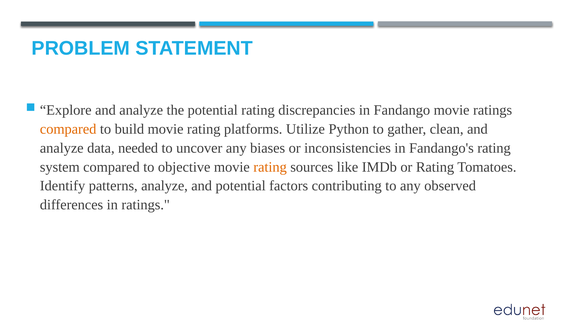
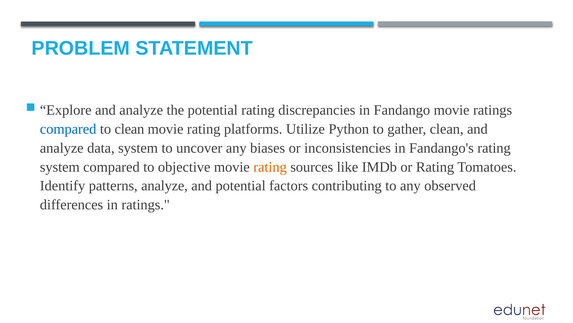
compared at (68, 129) colour: orange -> blue
to build: build -> clean
data needed: needed -> system
